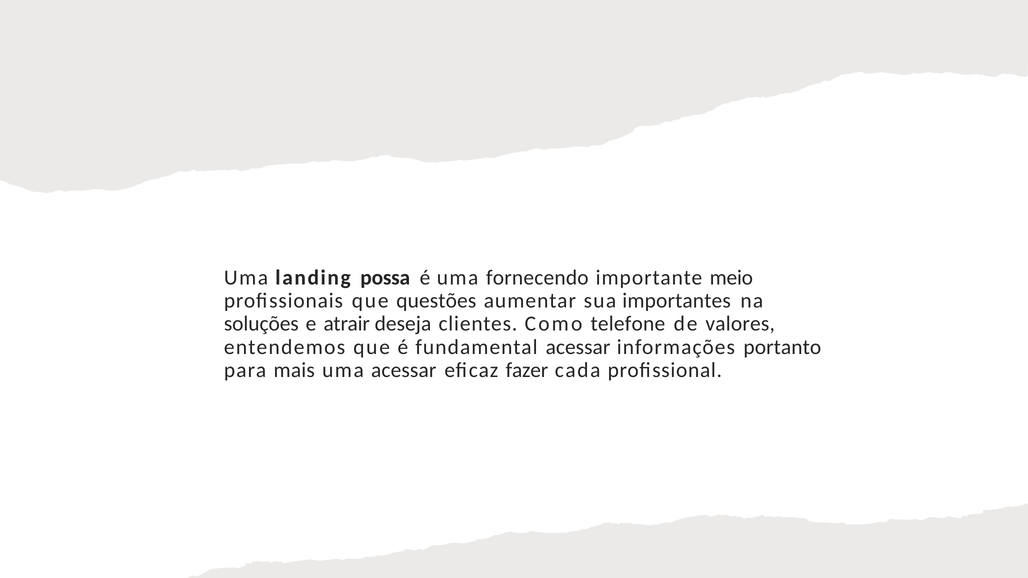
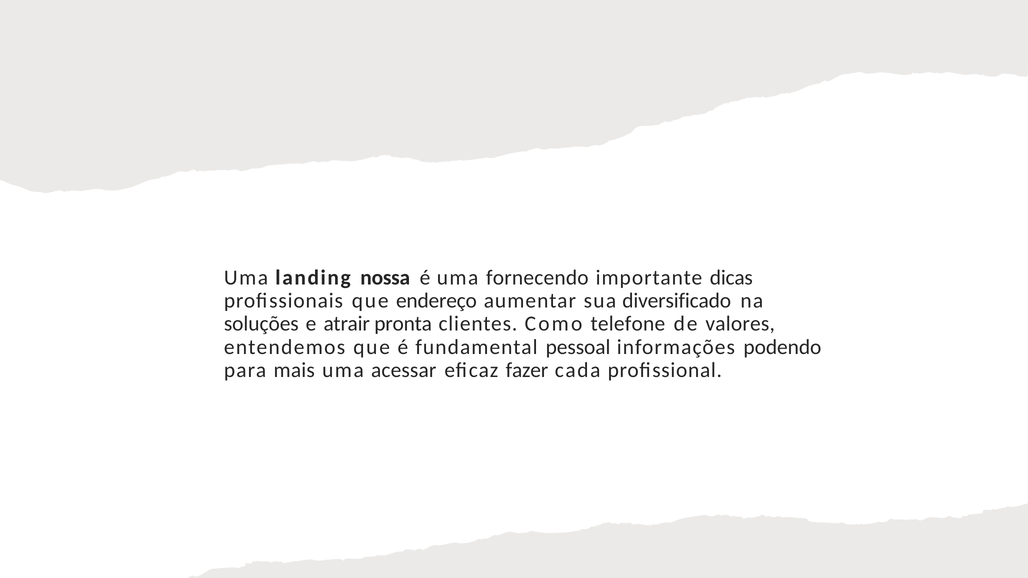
possa: possa -> nossa
meio: meio -> dicas
questões: questões -> endereço
importantes: importantes -> diversificado
deseja: deseja -> pronta
fundamental acessar: acessar -> pessoal
portanto: portanto -> podendo
